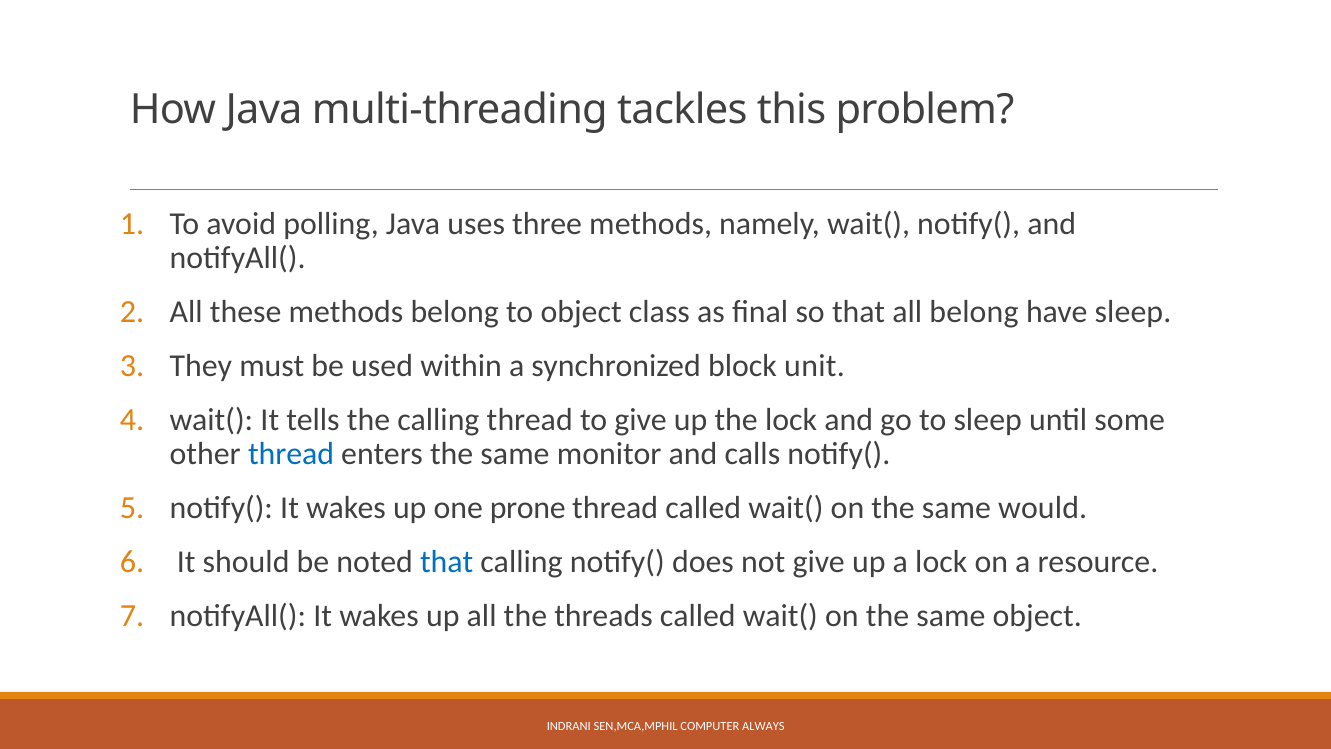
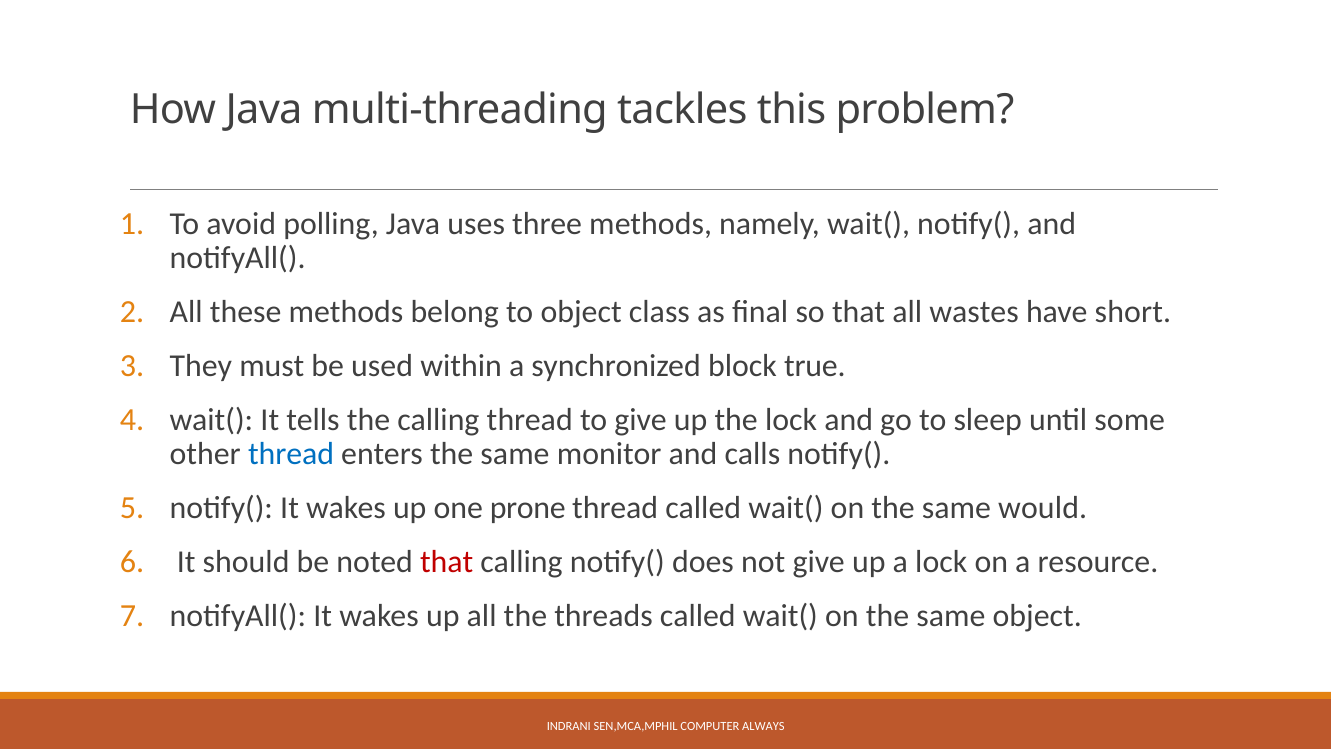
all belong: belong -> wastes
have sleep: sleep -> short
unit: unit -> true
that at (447, 562) colour: blue -> red
